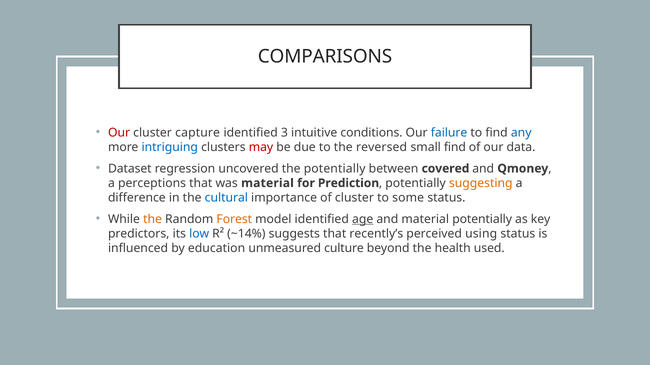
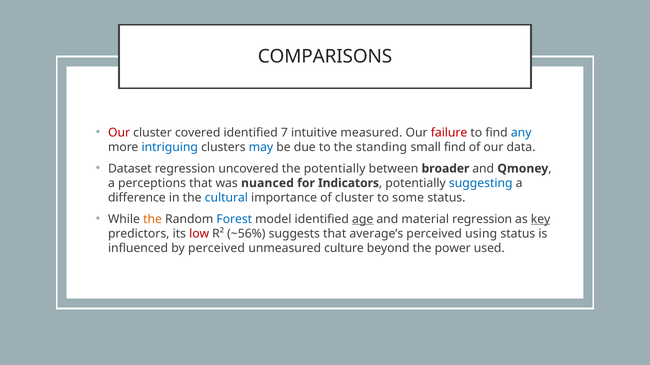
capture: capture -> covered
3: 3 -> 7
conditions: conditions -> measured
failure colour: blue -> red
may colour: red -> blue
reversed: reversed -> standing
covered: covered -> broader
was material: material -> nuanced
Prediction: Prediction -> Indicators
suggesting colour: orange -> blue
Forest colour: orange -> blue
material potentially: potentially -> regression
key underline: none -> present
low colour: blue -> red
~14%: ~14% -> ~56%
recently’s: recently’s -> average’s
by education: education -> perceived
health: health -> power
